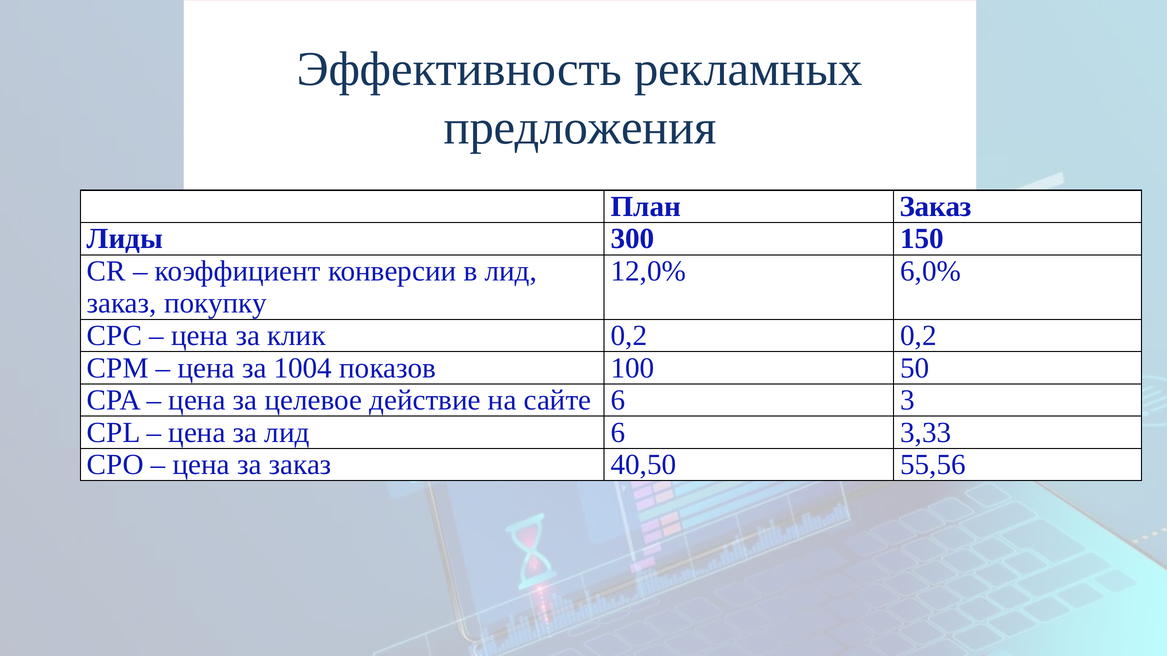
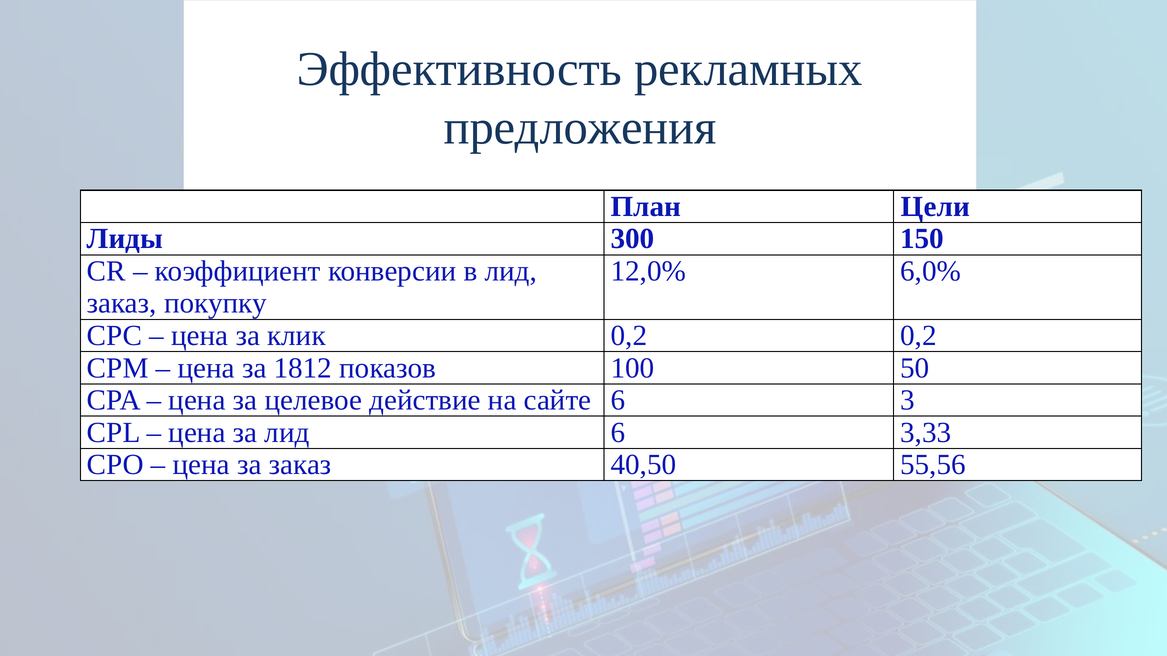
План Заказ: Заказ -> Цели
1004: 1004 -> 1812
